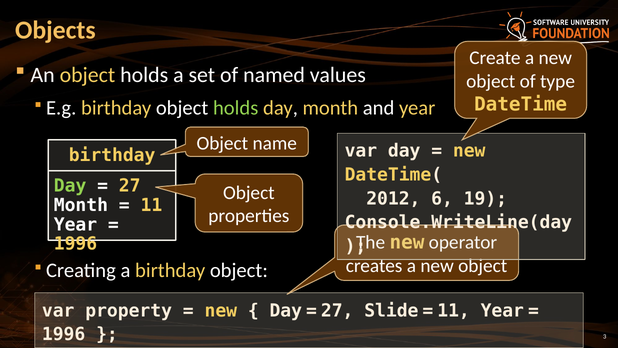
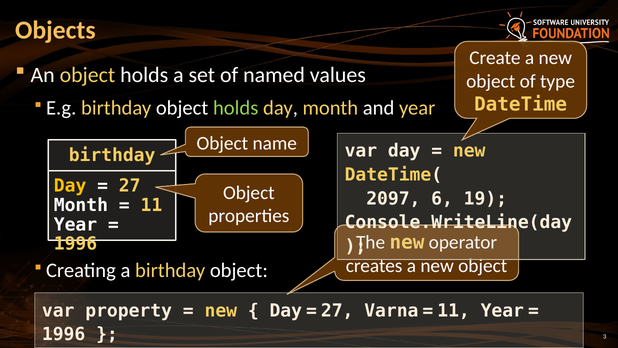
Day at (70, 186) colour: light green -> yellow
2012: 2012 -> 2097
Slide: Slide -> Varna
